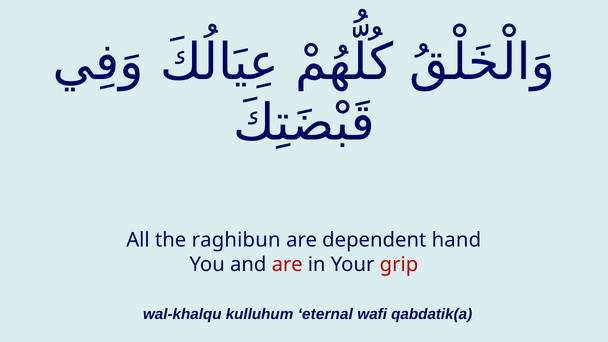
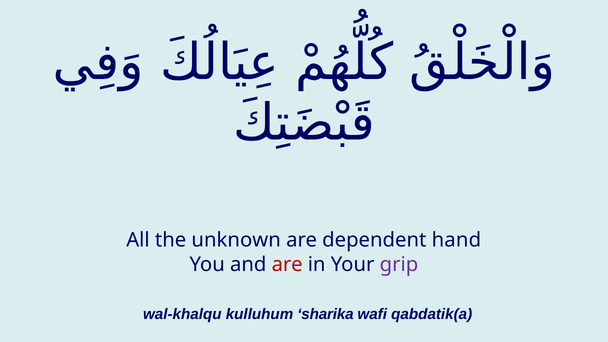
raghibun: raghibun -> unknown
grip colour: red -> purple
eternal: eternal -> sharika
